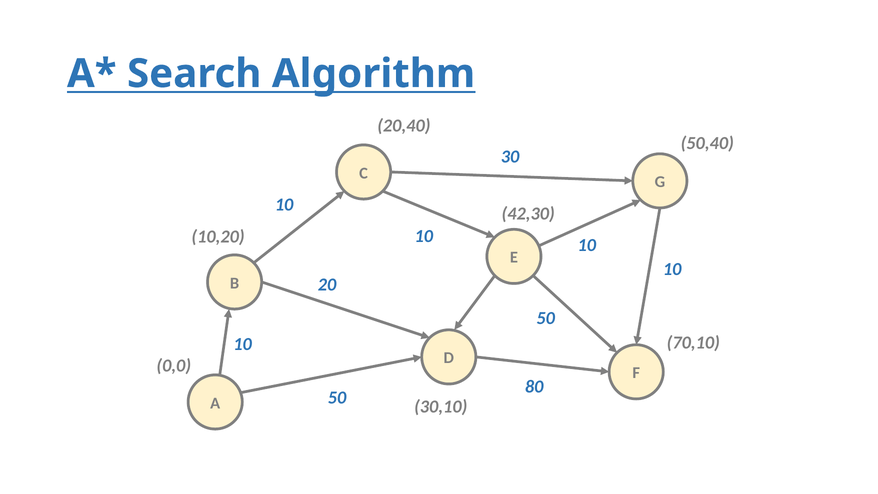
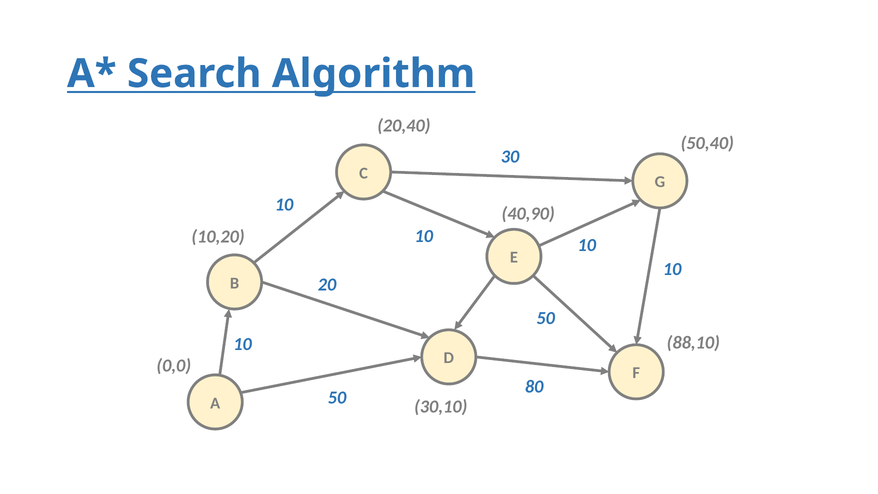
42,30: 42,30 -> 40,90
70,10: 70,10 -> 88,10
